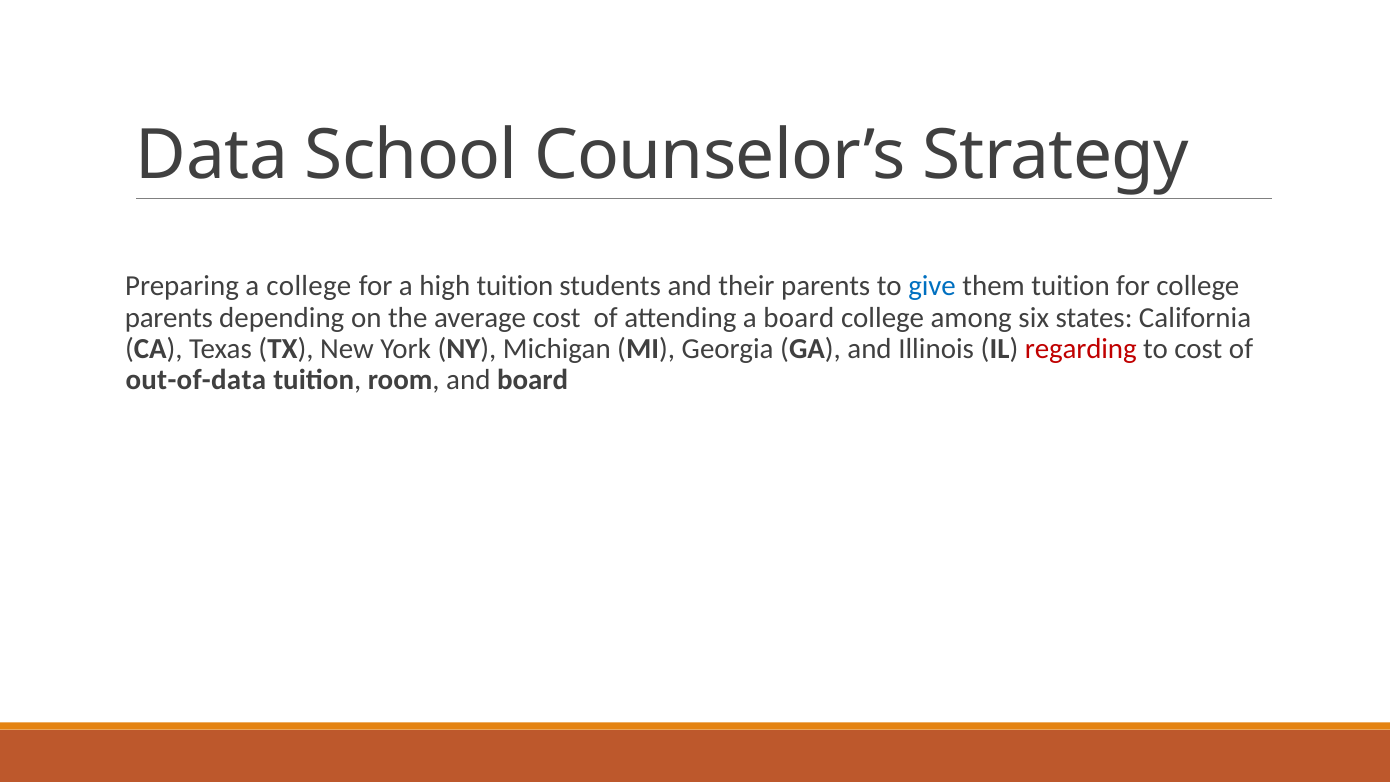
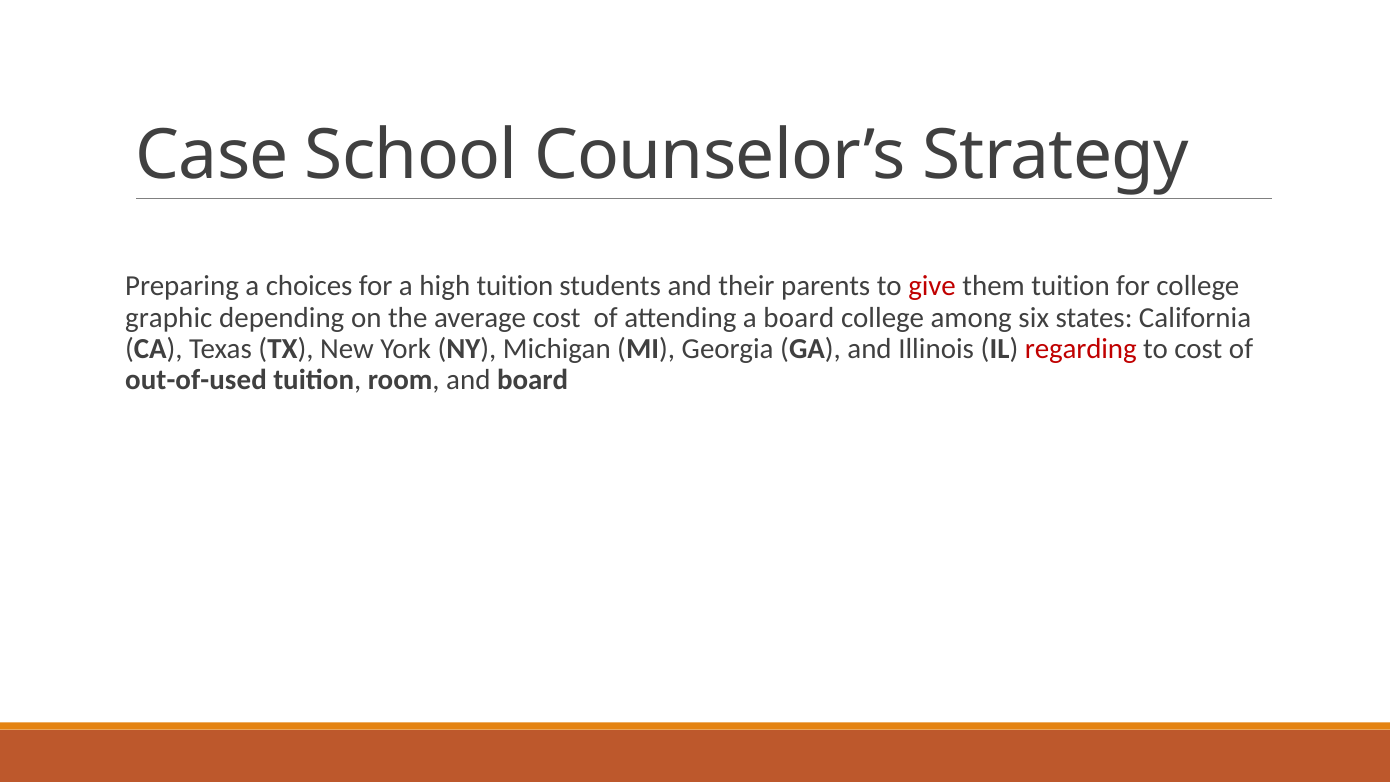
Data: Data -> Case
a college: college -> choices
give colour: blue -> red
parents at (169, 317): parents -> graphic
out-of-data: out-of-data -> out-of-used
